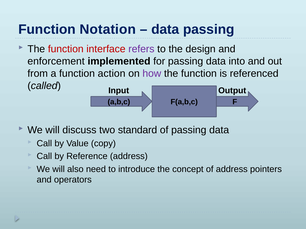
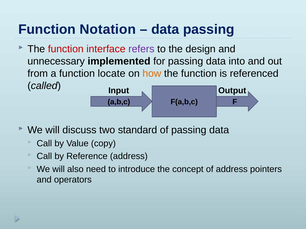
enforcement: enforcement -> unnecessary
action: action -> locate
how colour: purple -> orange
